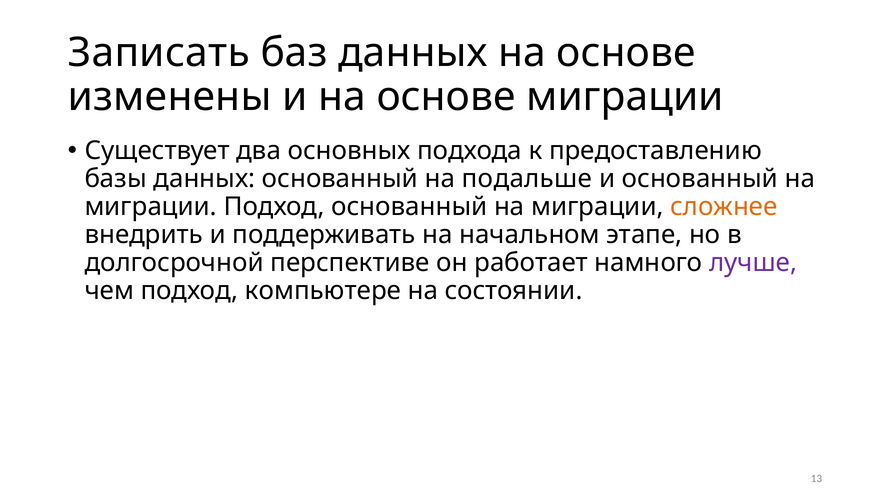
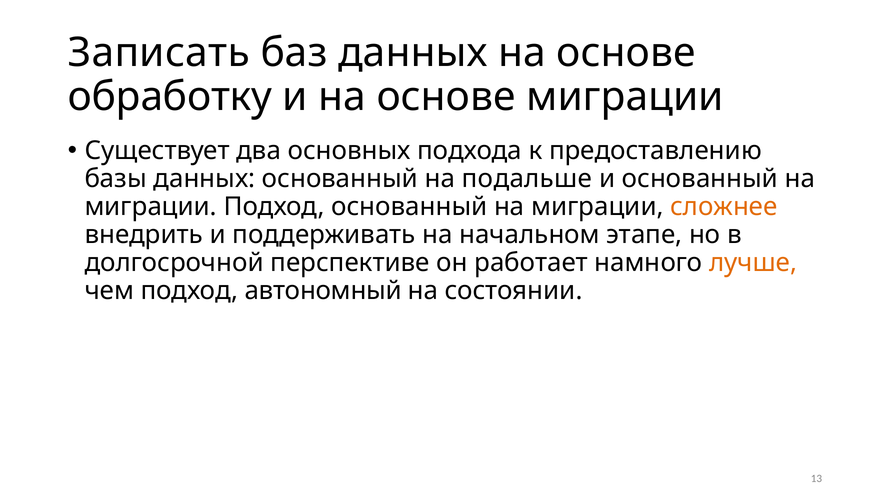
изменены: изменены -> обработку
лучше colour: purple -> orange
компьютере: компьютере -> автономный
